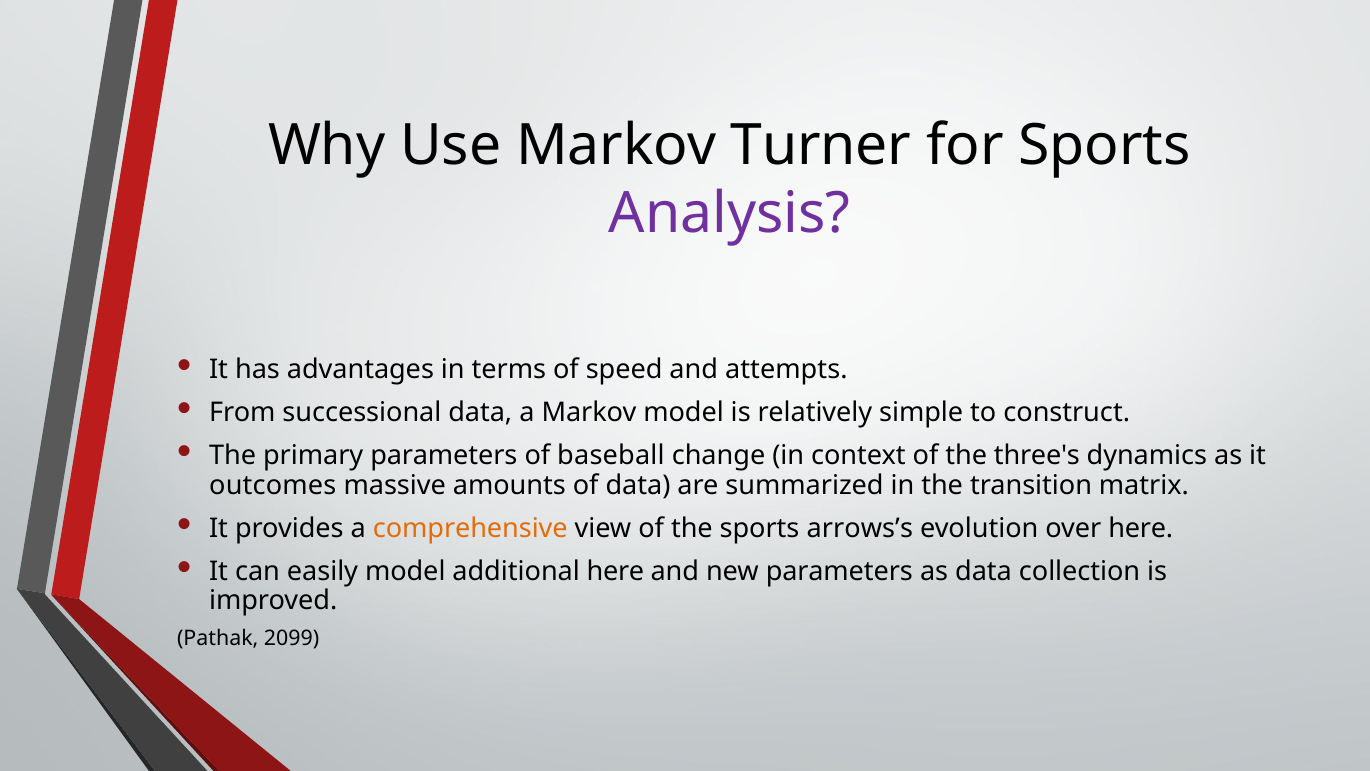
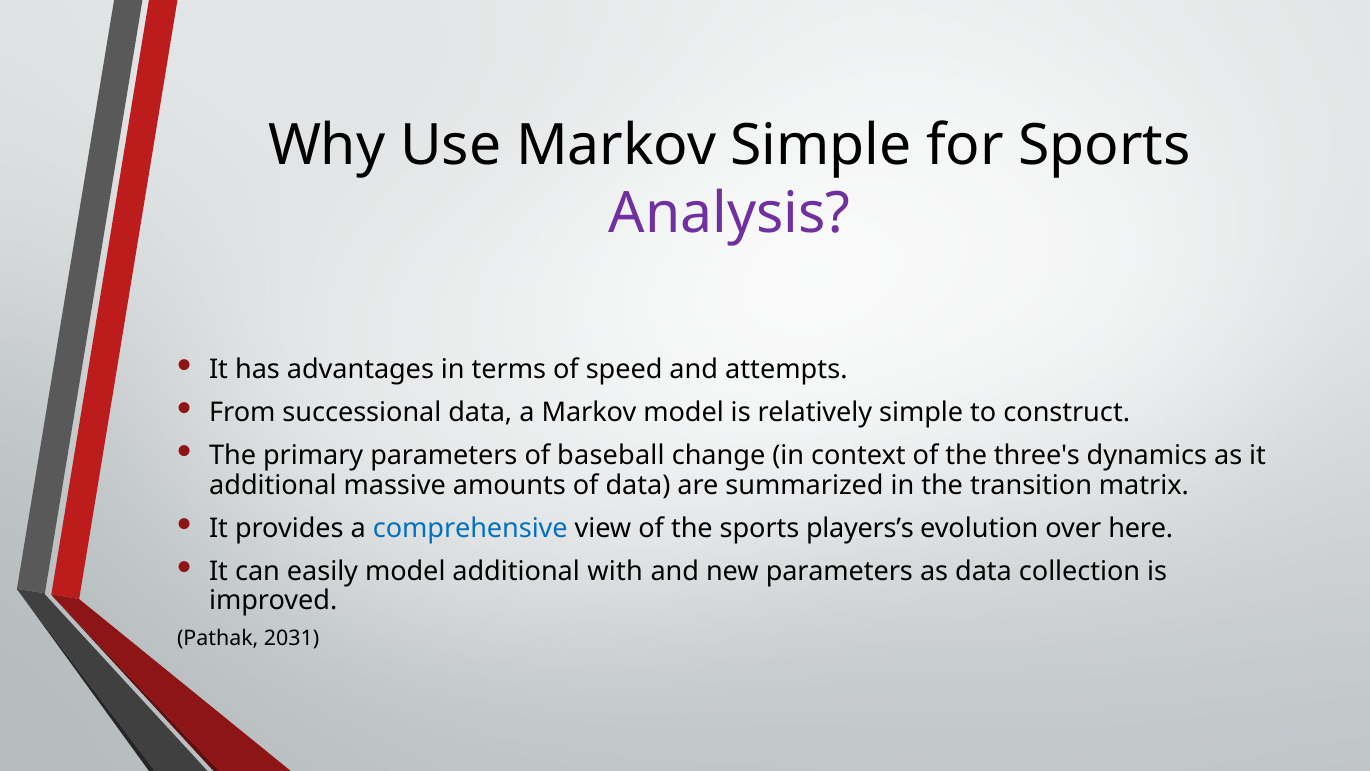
Markov Turner: Turner -> Simple
outcomes at (273, 485): outcomes -> additional
comprehensive colour: orange -> blue
arrows’s: arrows’s -> players’s
additional here: here -> with
2099: 2099 -> 2031
